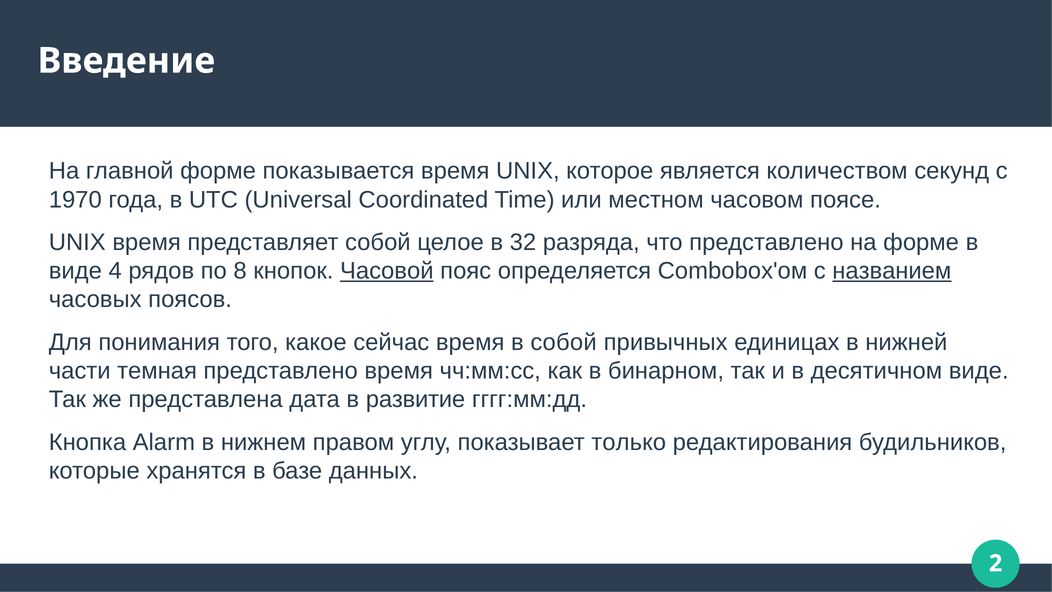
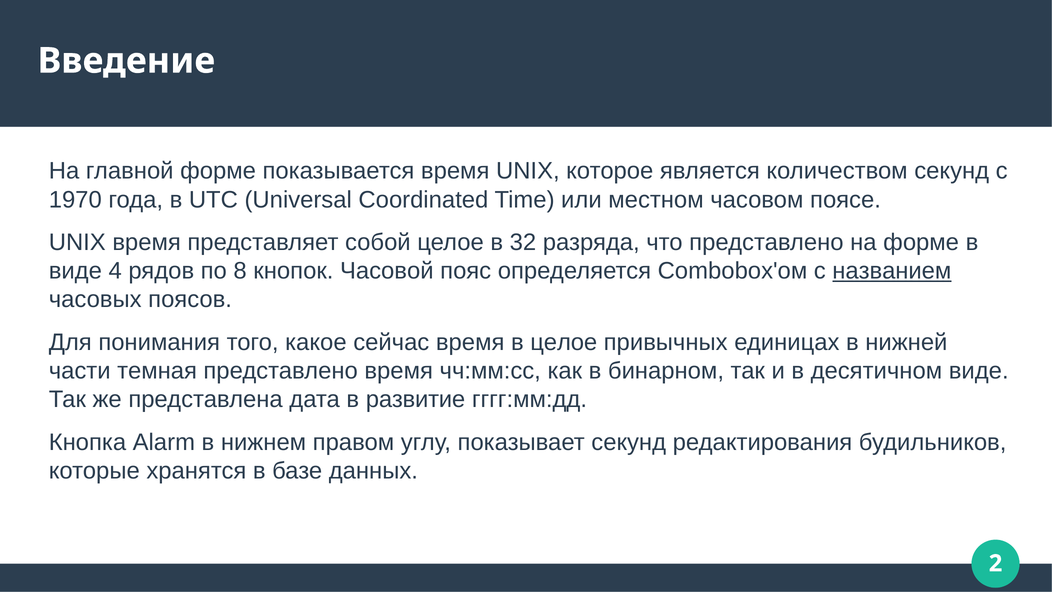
Часовой underline: present -> none
в собой: собой -> целое
показывает только: только -> секунд
